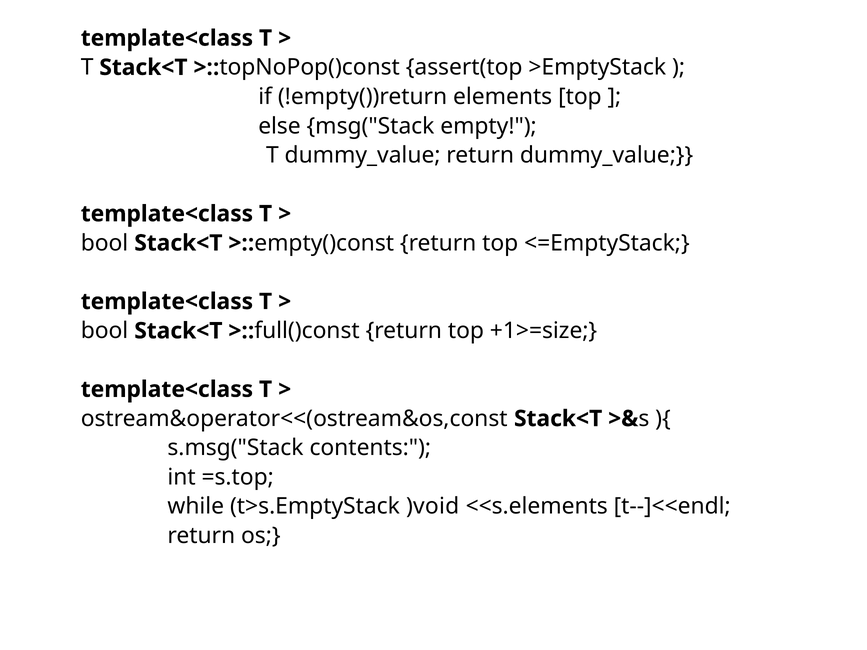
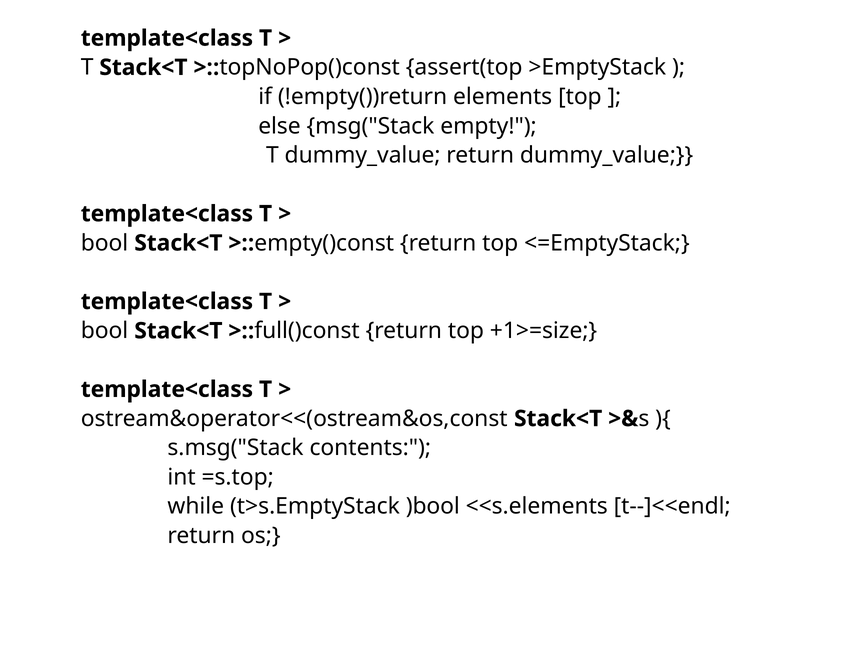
)void: )void -> )bool
